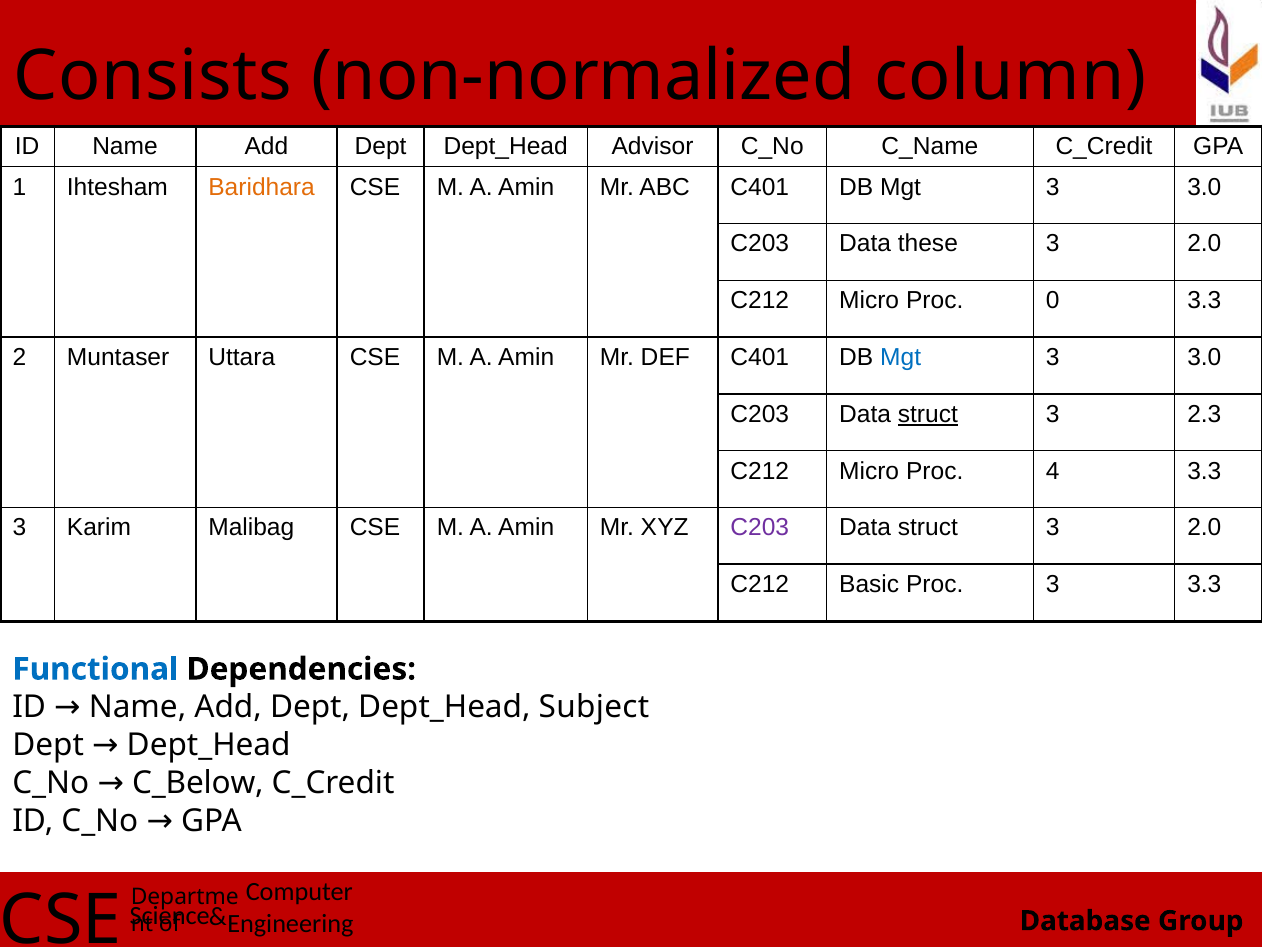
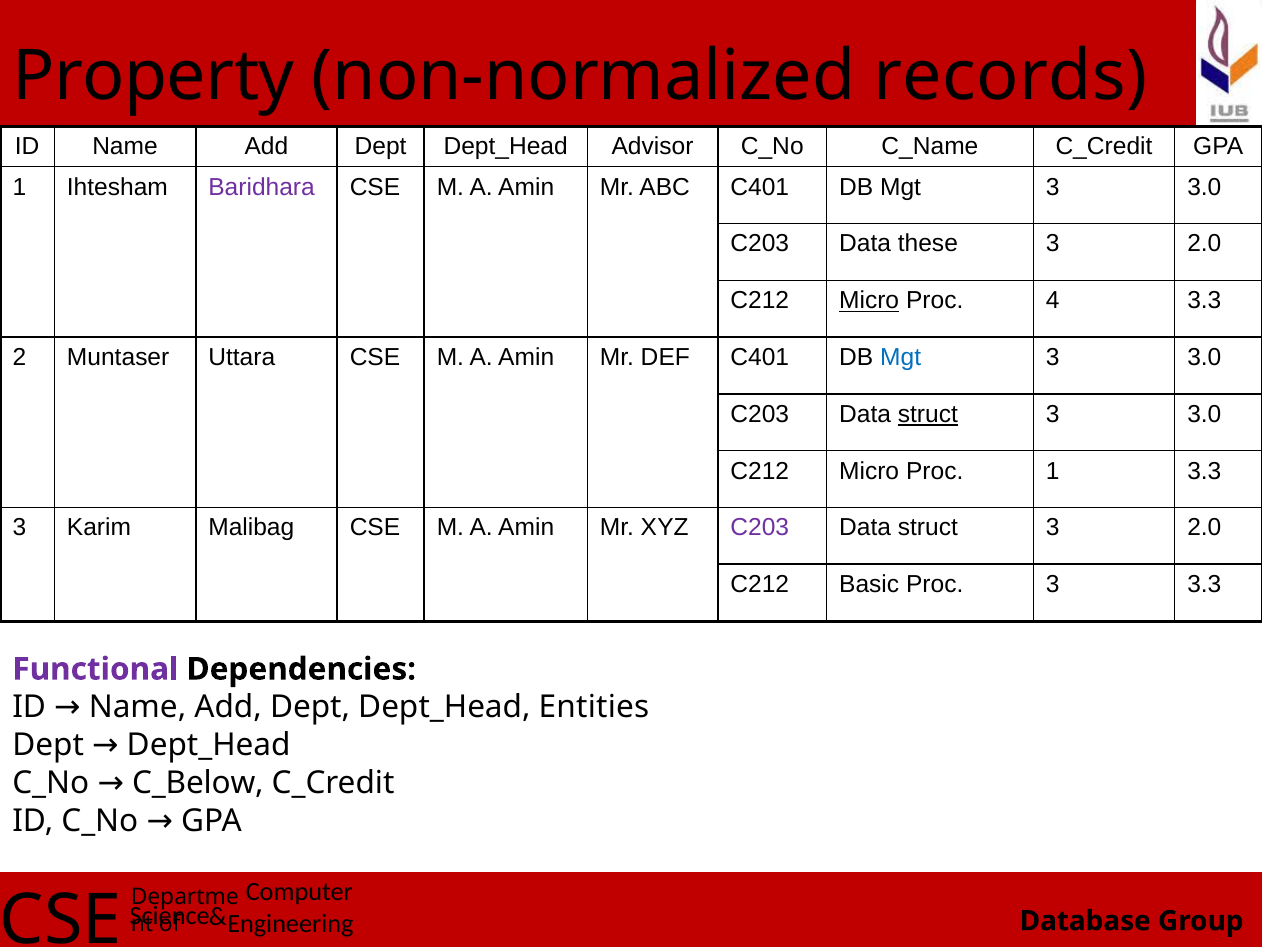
Consists: Consists -> Property
column: column -> records
Baridhara colour: orange -> purple
Micro at (869, 301) underline: none -> present
0: 0 -> 4
2.3 at (1204, 414): 2.3 -> 3.0
Proc 4: 4 -> 1
Functional colour: blue -> purple
Subject: Subject -> Entities
